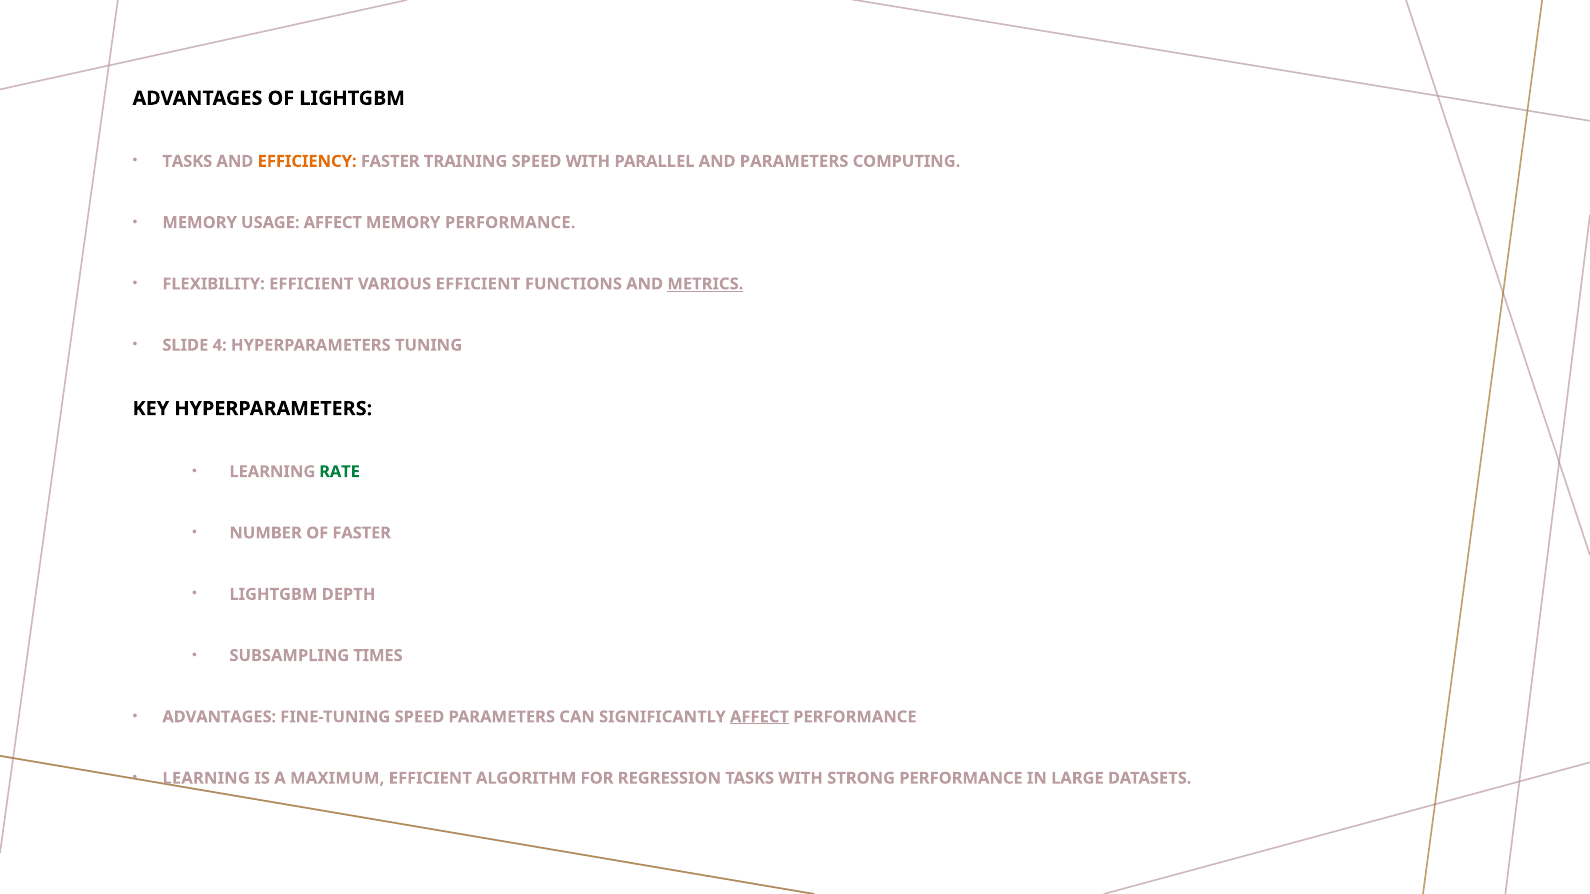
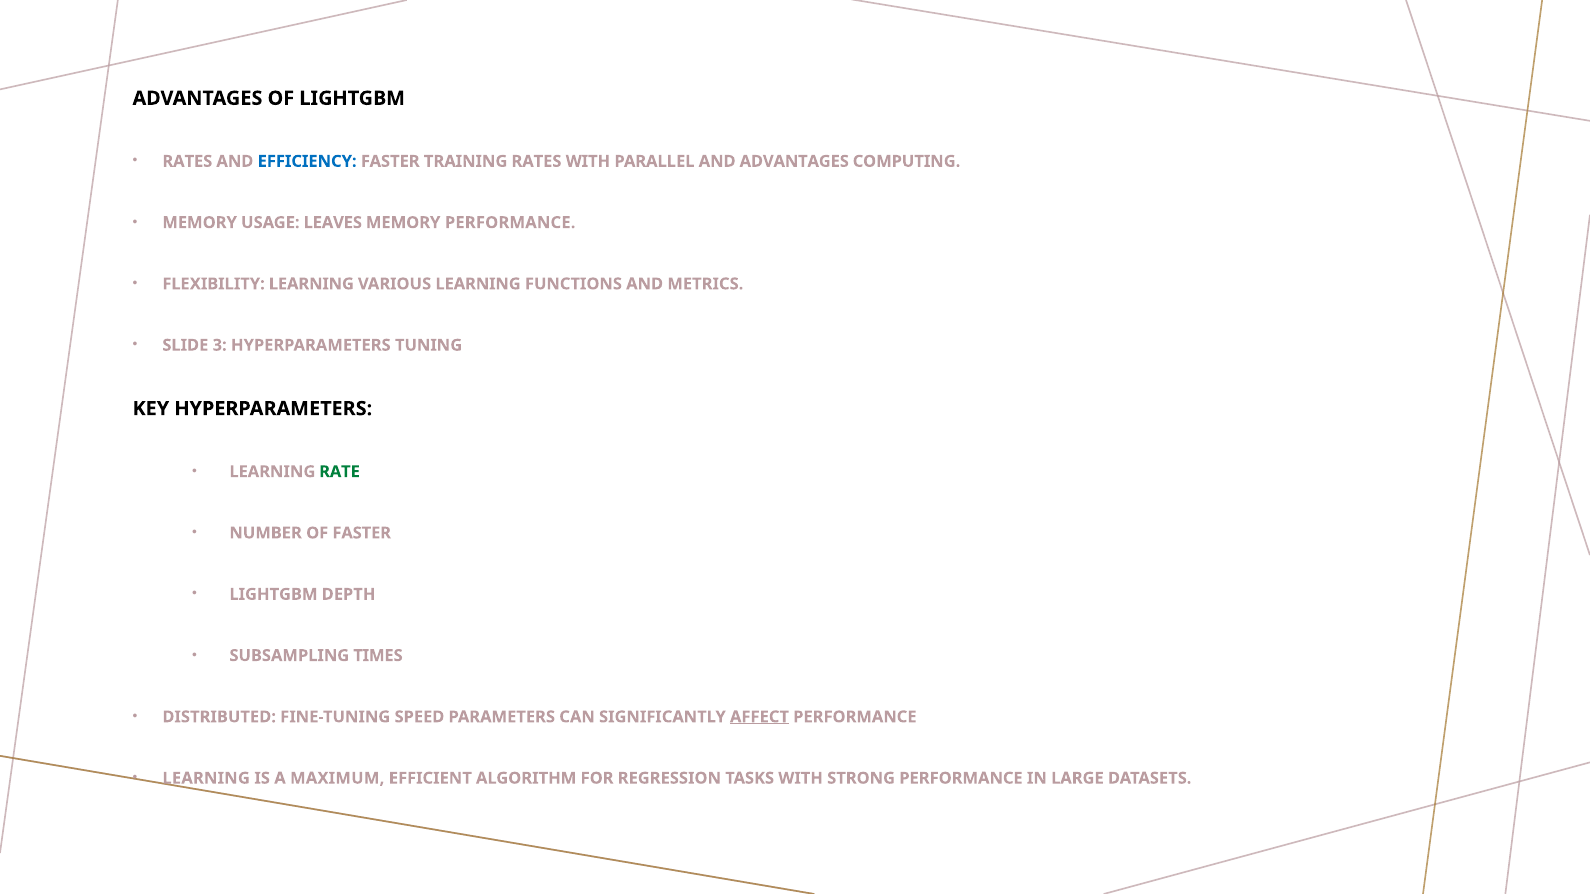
TASKS at (187, 161): TASKS -> RATES
EFFICIENCY colour: orange -> blue
TRAINING SPEED: SPEED -> RATES
AND PARAMETERS: PARAMETERS -> ADVANTAGES
USAGE AFFECT: AFFECT -> LEAVES
FLEXIBILITY EFFICIENT: EFFICIENT -> LEARNING
VARIOUS EFFICIENT: EFFICIENT -> LEARNING
METRICS underline: present -> none
4: 4 -> 3
ADVANTAGES at (219, 717): ADVANTAGES -> DISTRIBUTED
